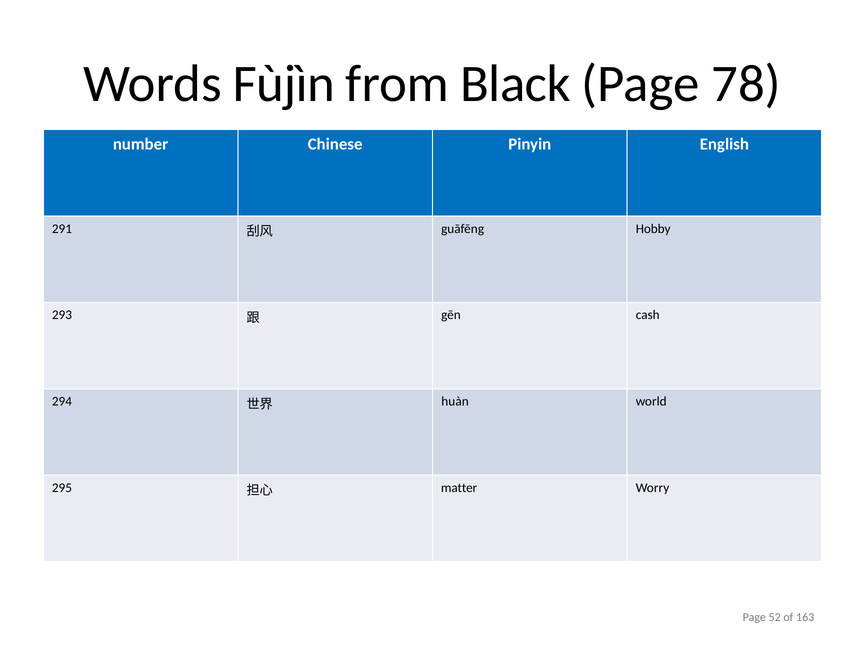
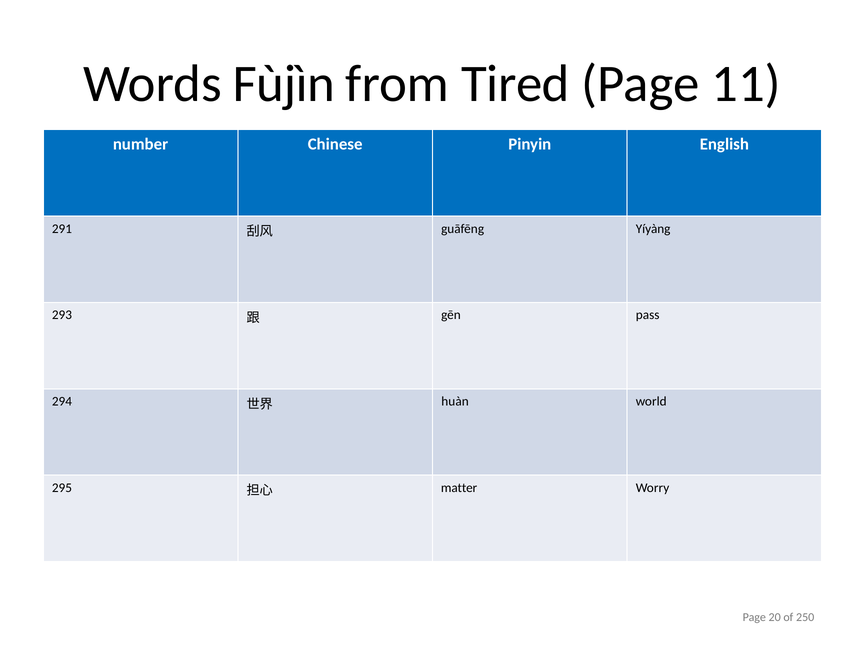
Black: Black -> Tired
78: 78 -> 11
Hobby: Hobby -> Yíyàng
cash: cash -> pass
52: 52 -> 20
163: 163 -> 250
